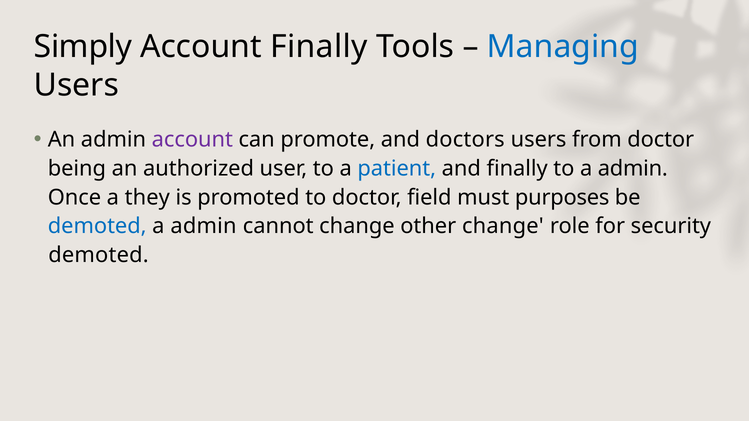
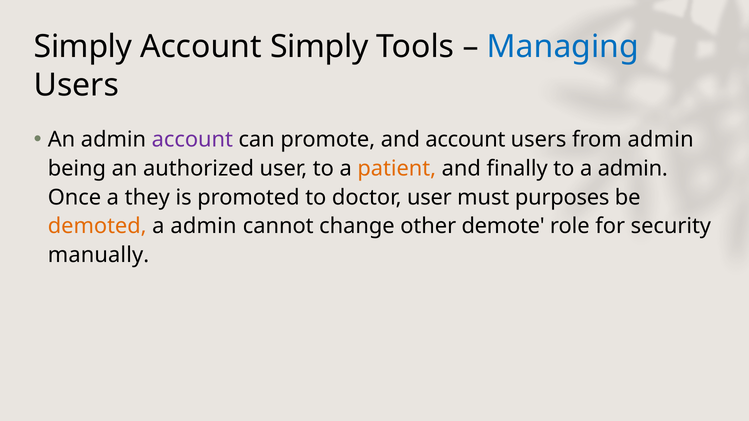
Account Finally: Finally -> Simply
and doctors: doctors -> account
from doctor: doctor -> admin
patient colour: blue -> orange
doctor field: field -> user
demoted at (97, 226) colour: blue -> orange
other change: change -> demote
demoted at (98, 255): demoted -> manually
